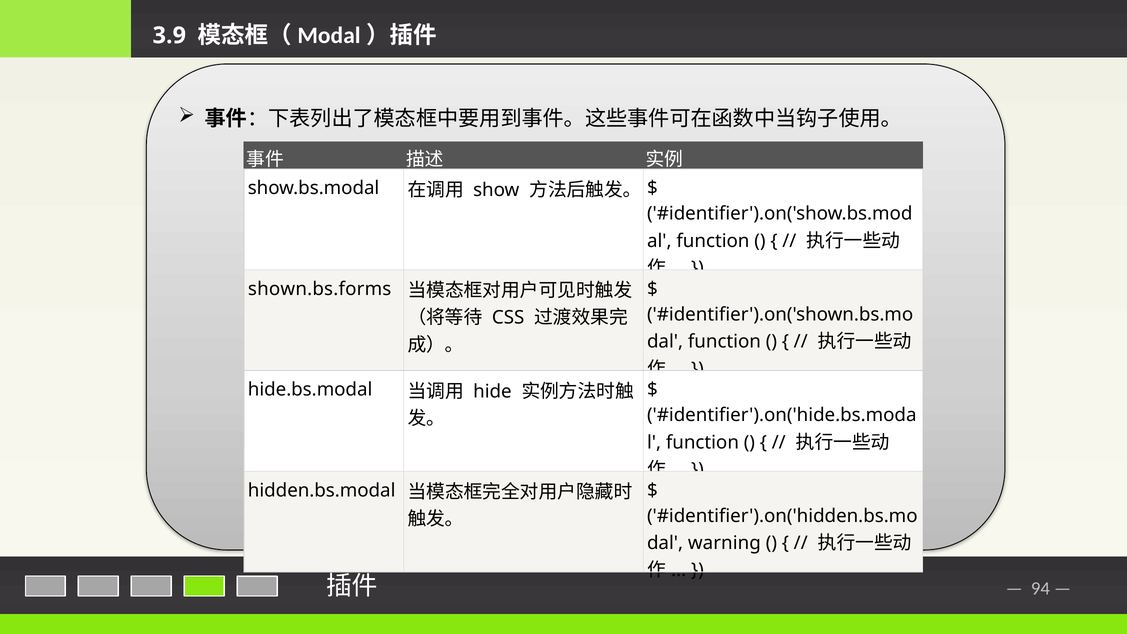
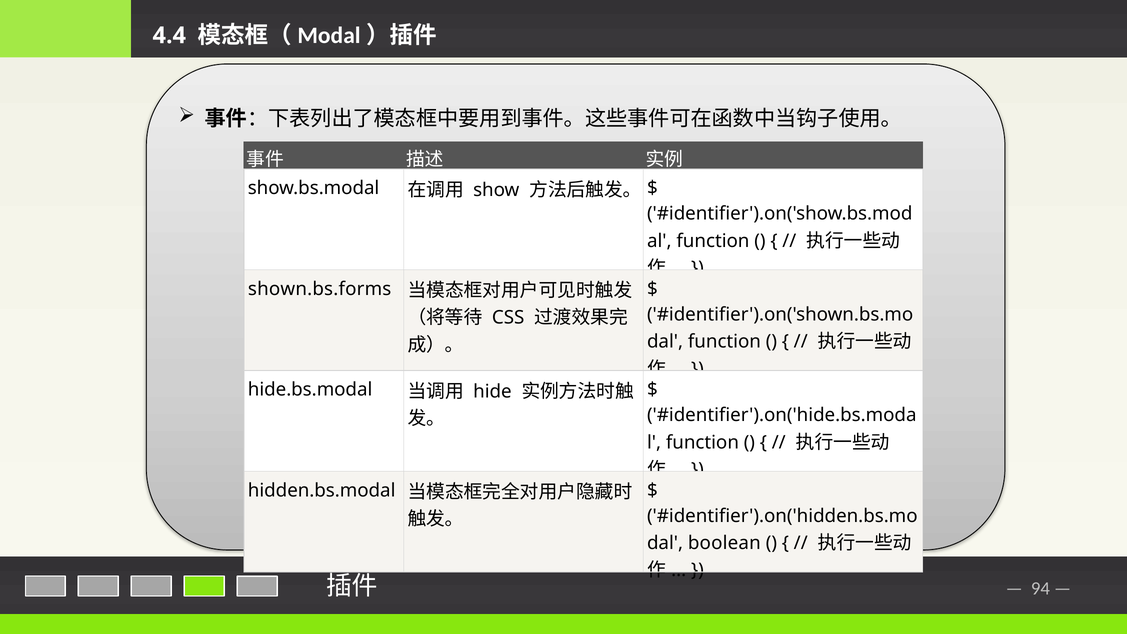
3.9: 3.9 -> 4.4
warning: warning -> boolean
